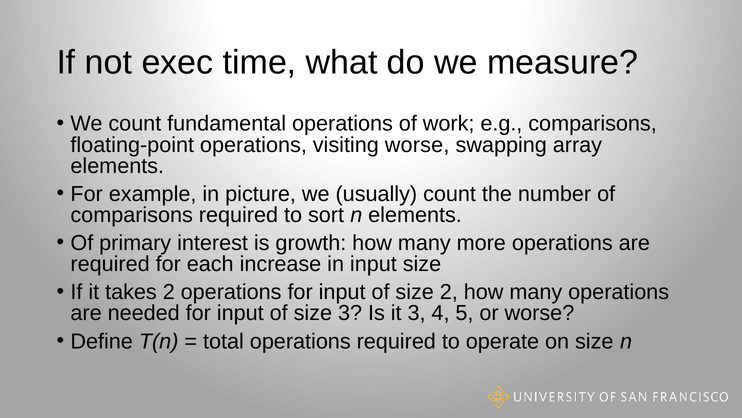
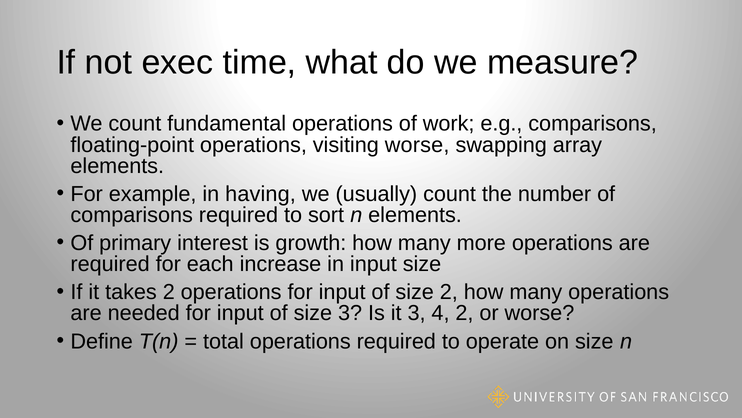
picture: picture -> having
4 5: 5 -> 2
